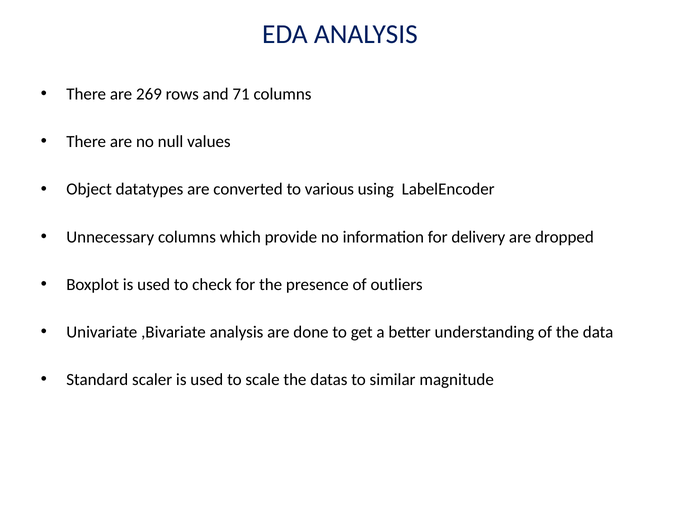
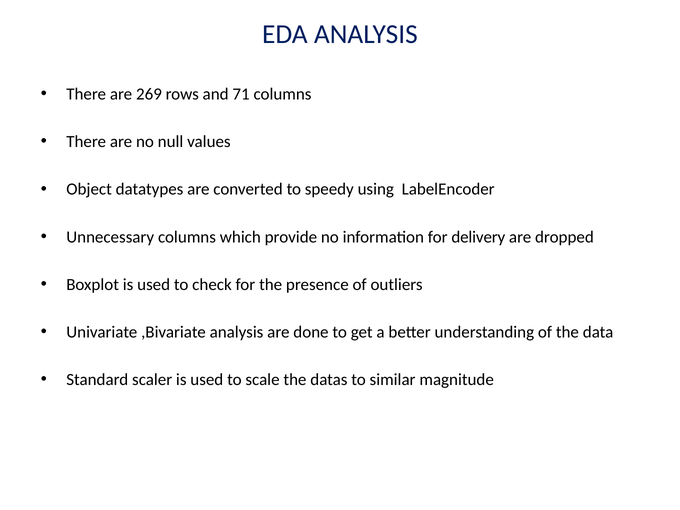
various: various -> speedy
